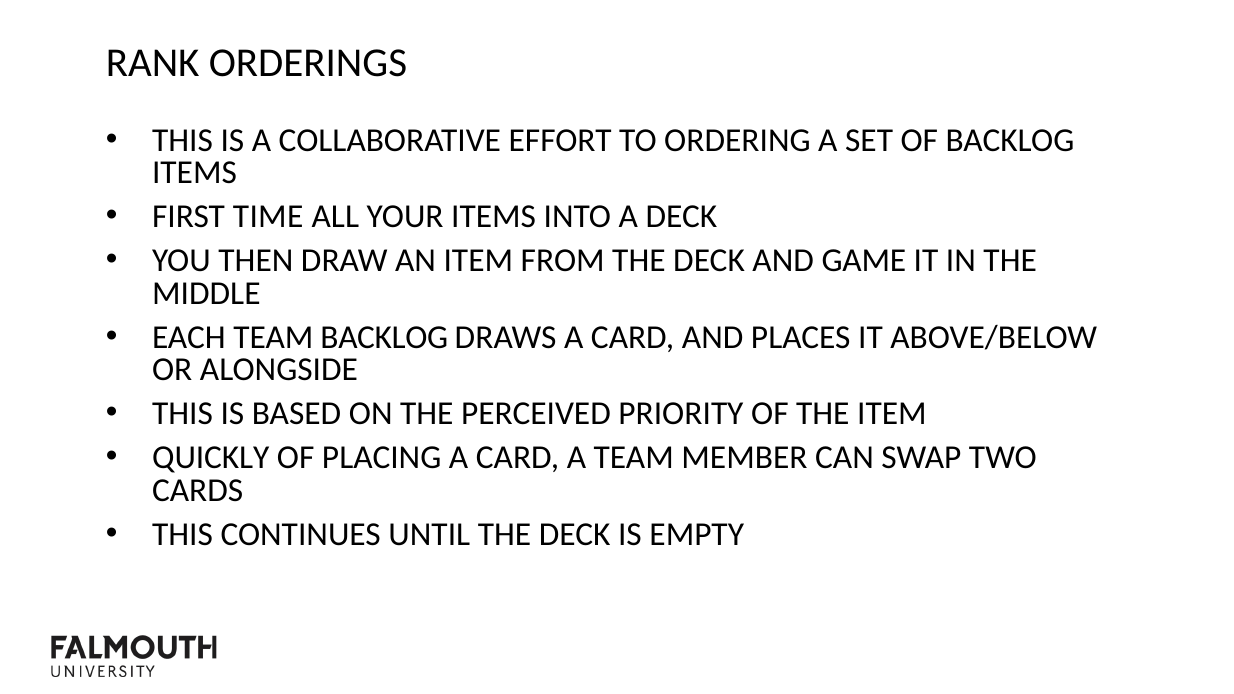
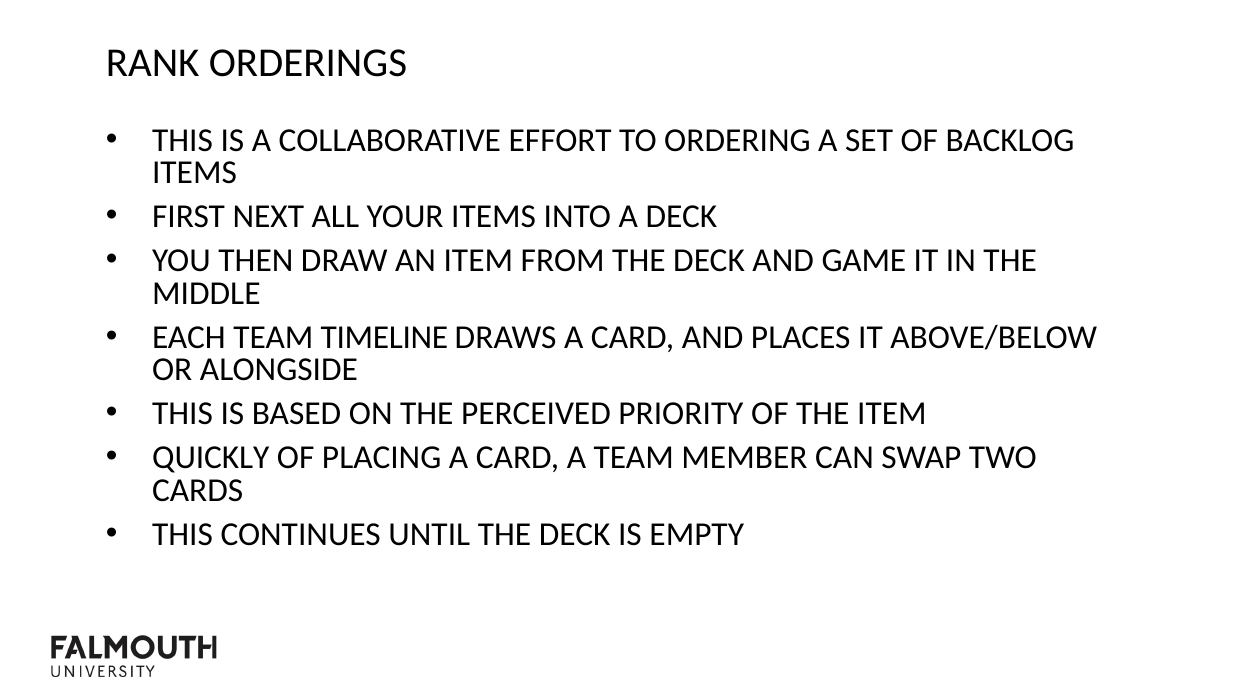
TIME: TIME -> NEXT
TEAM BACKLOG: BACKLOG -> TIMELINE
